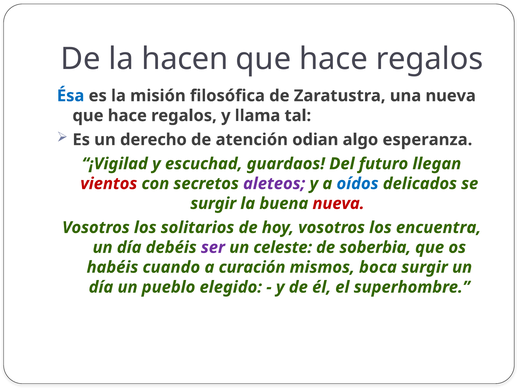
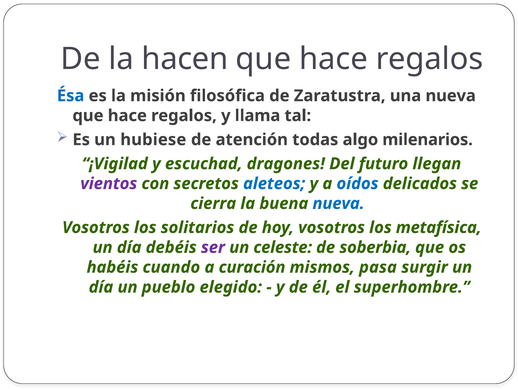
derecho: derecho -> hubiese
odian: odian -> todas
esperanza: esperanza -> milenarios
guardaos: guardaos -> dragones
vientos colour: red -> purple
aleteos colour: purple -> blue
surgir at (213, 203): surgir -> cierra
nueva at (338, 203) colour: red -> blue
encuentra: encuentra -> metafísica
boca: boca -> pasa
